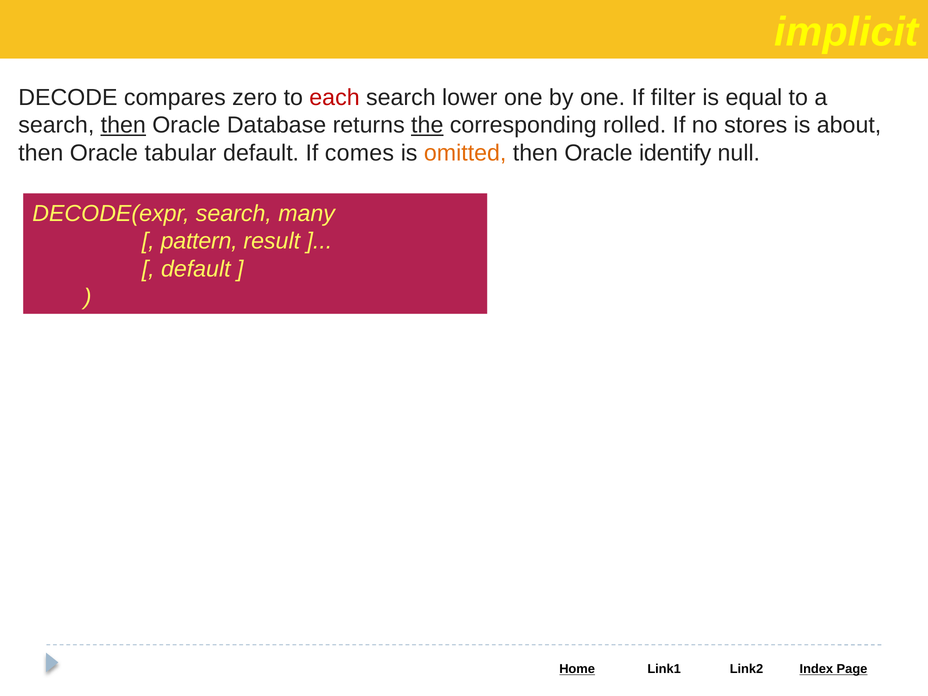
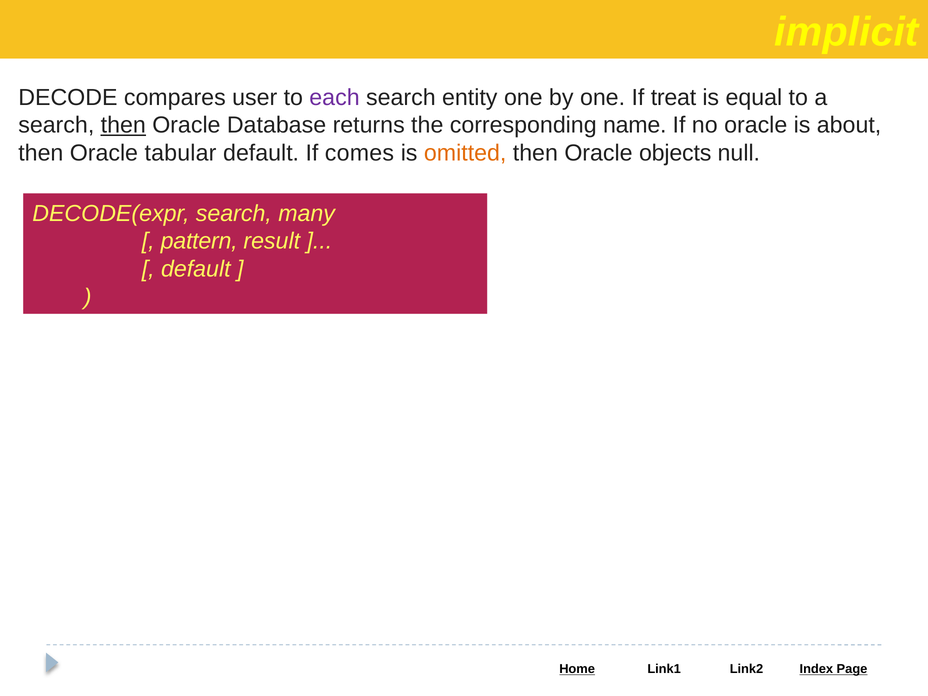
zero: zero -> user
each colour: red -> purple
lower: lower -> entity
filter: filter -> treat
the underline: present -> none
rolled: rolled -> name
no stores: stores -> oracle
identify: identify -> objects
